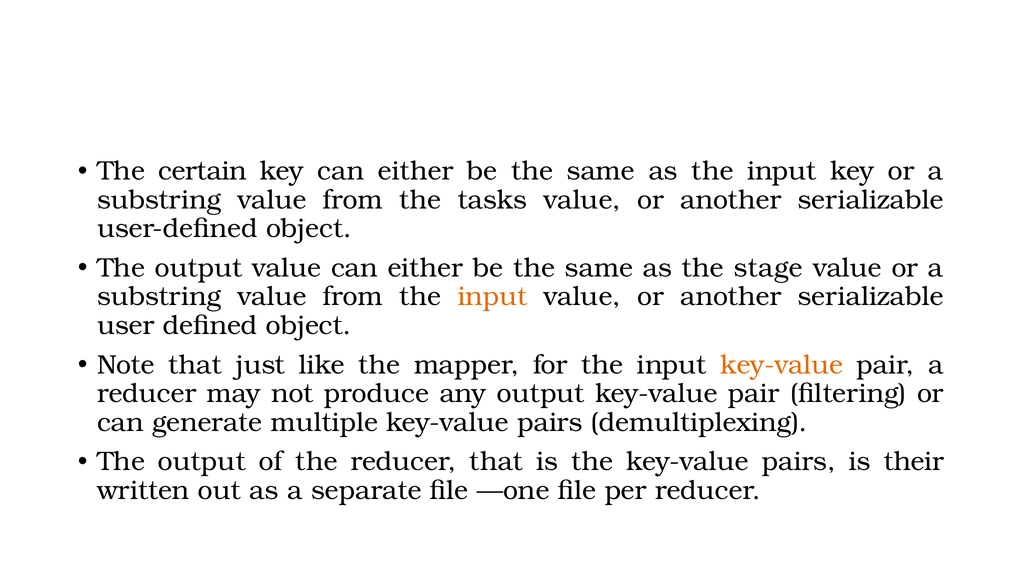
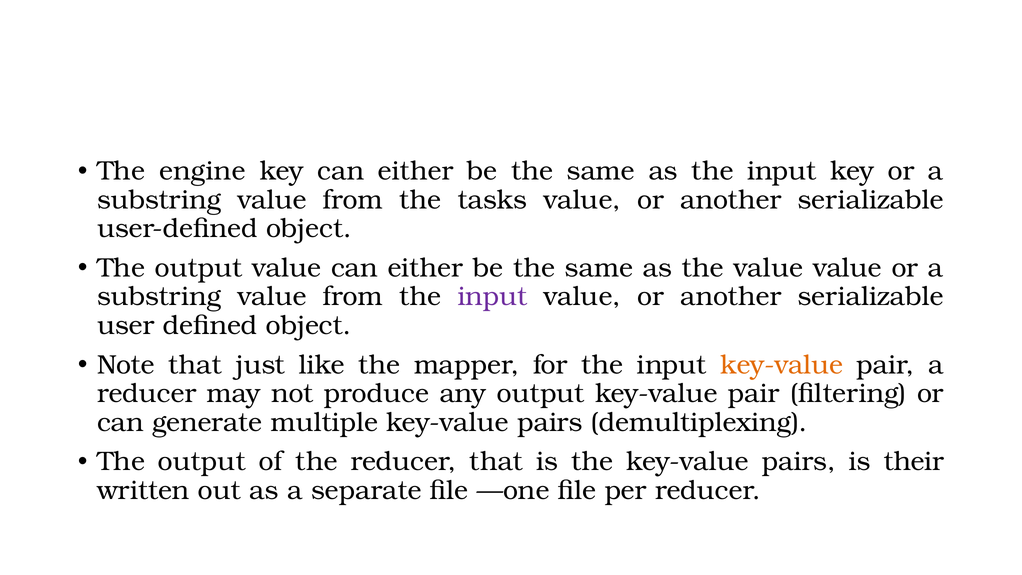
certain: certain -> engine
the stage: stage -> value
input at (492, 297) colour: orange -> purple
